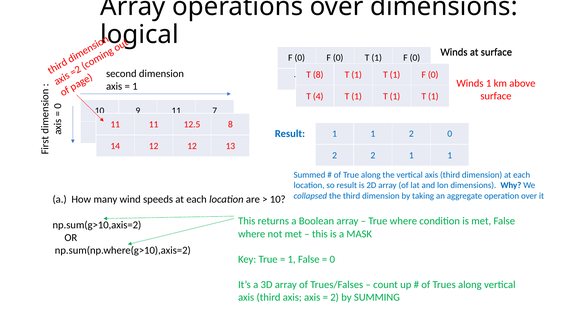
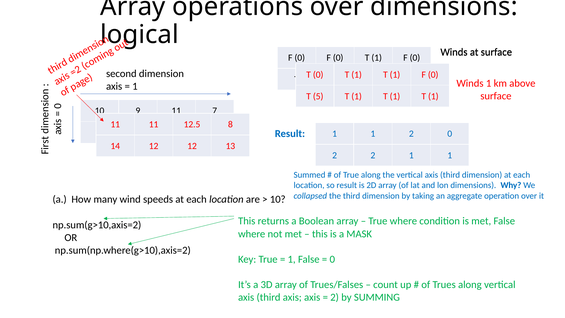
T 8: 8 -> 0
4: 4 -> 5
